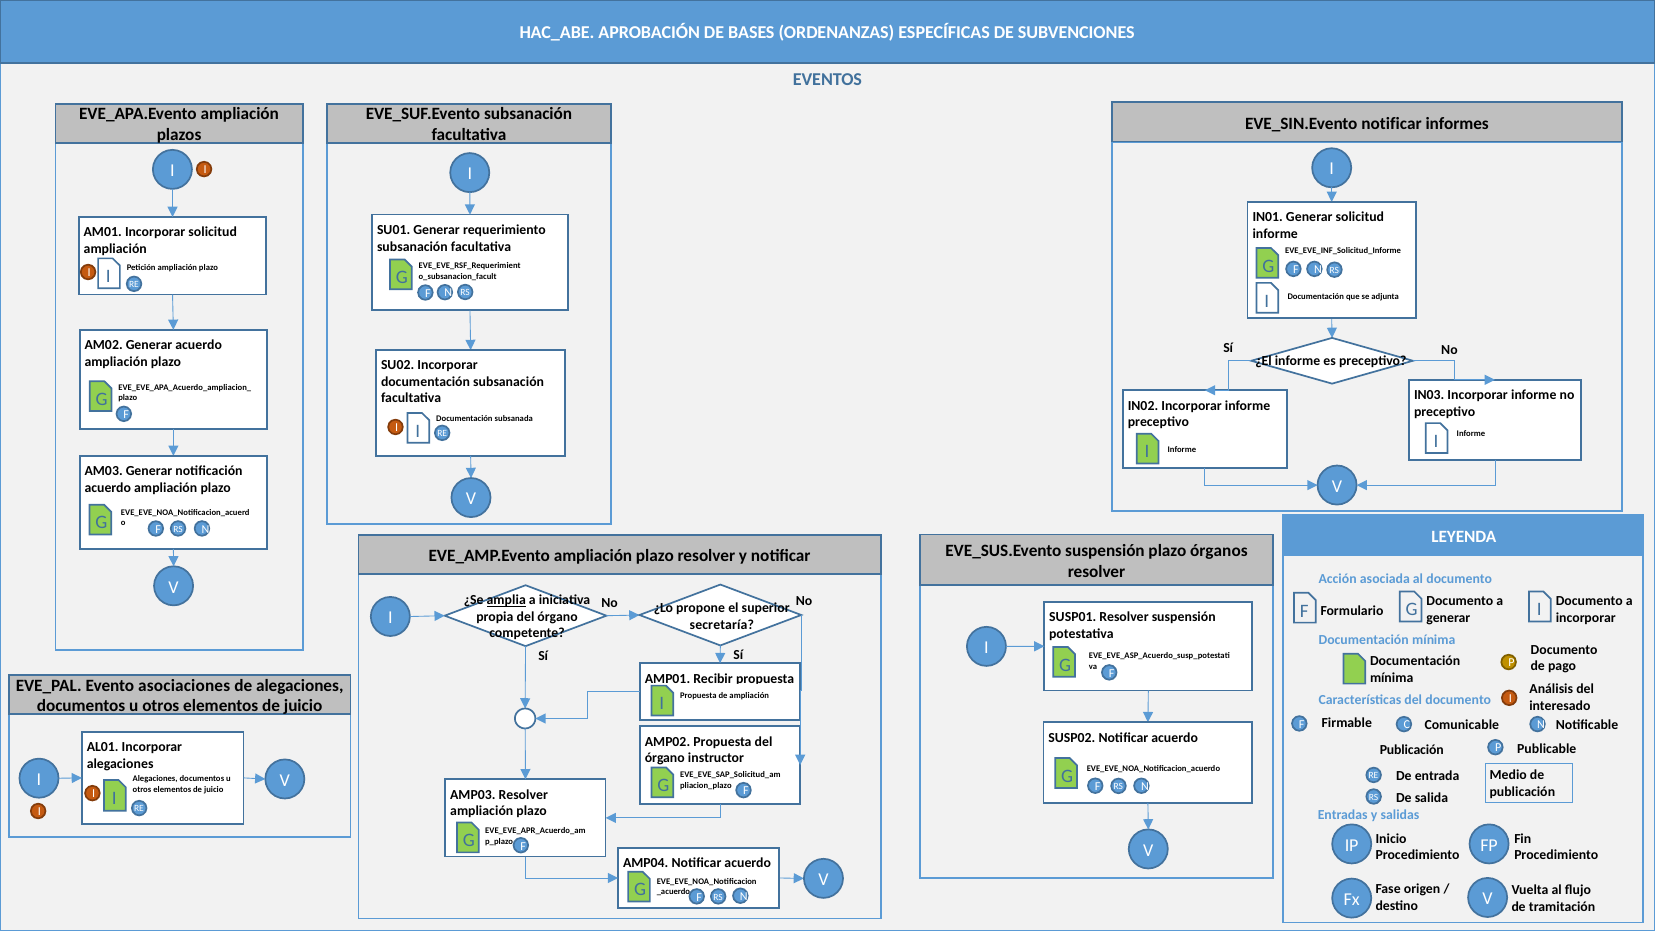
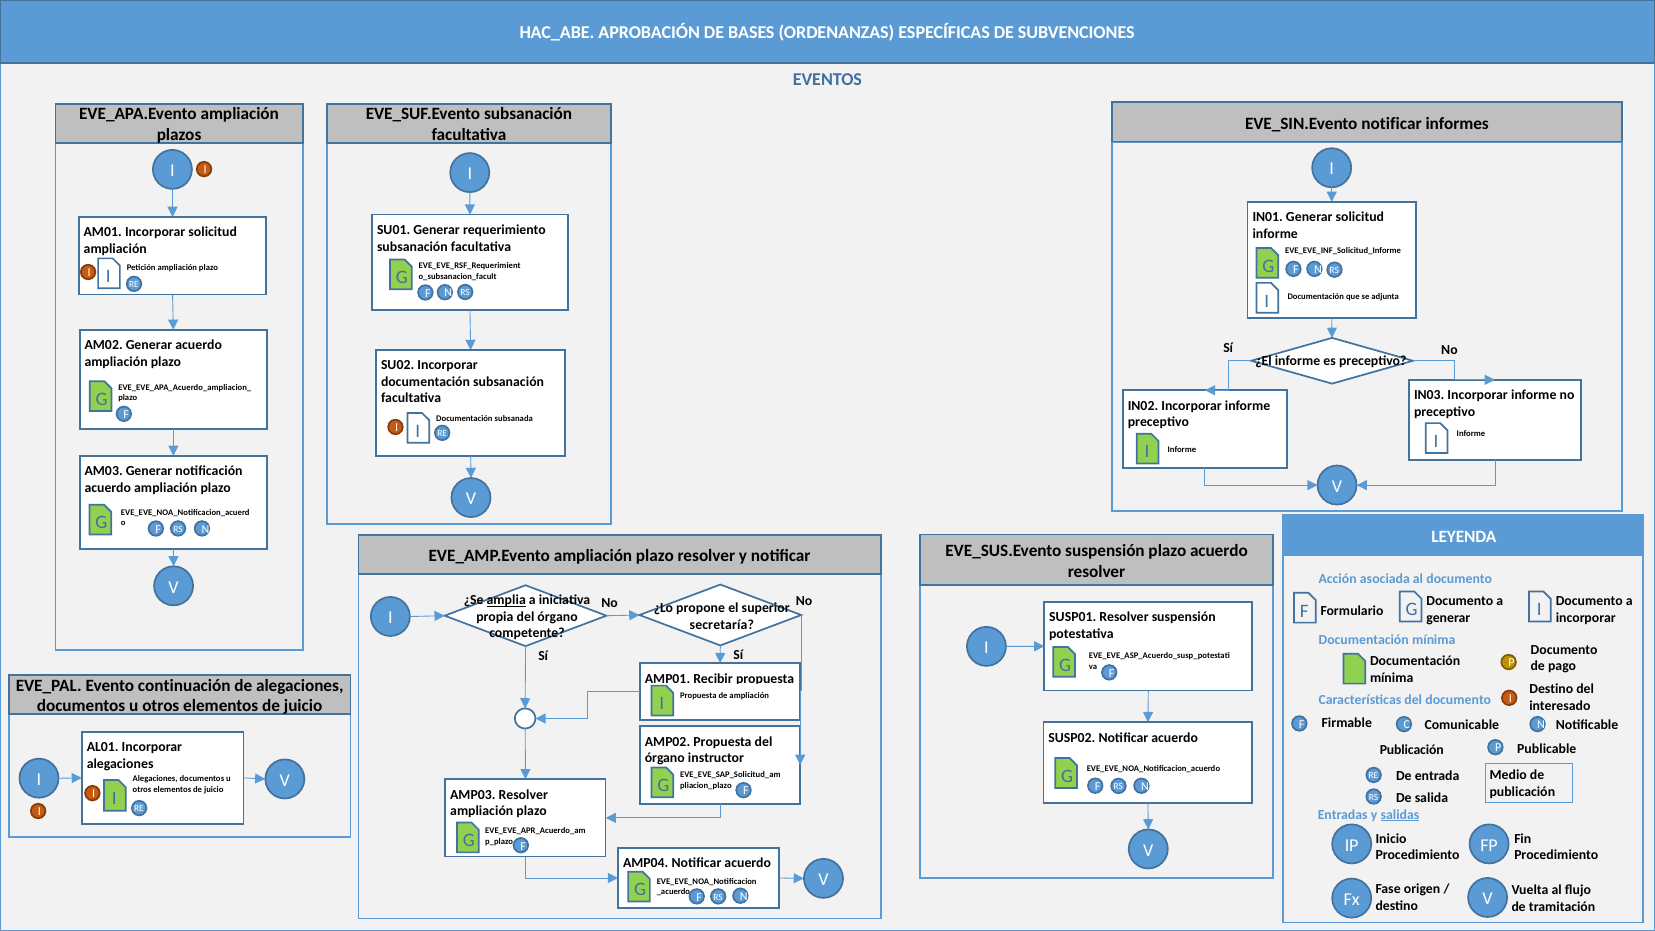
plazo órganos: órganos -> acuerdo
asociaciones: asociaciones -> continuación
Análisis at (1551, 689): Análisis -> Destino
salidas underline: none -> present
